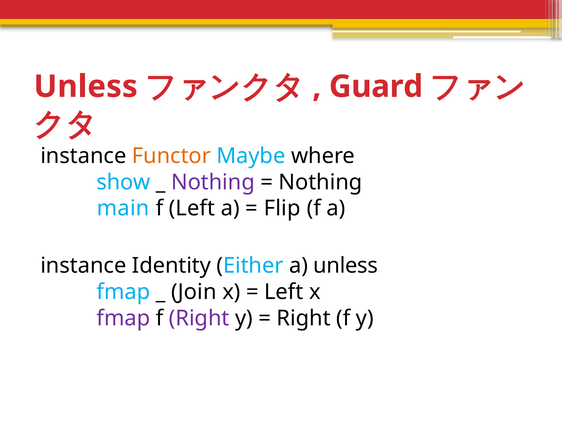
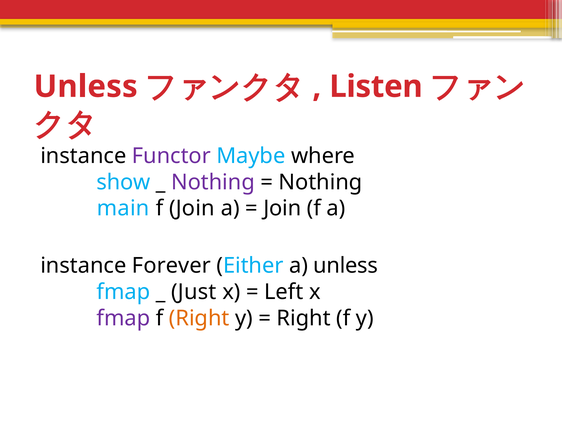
Guard: Guard -> Listen
Functor colour: orange -> purple
f Left: Left -> Join
Flip at (282, 208): Flip -> Join
Identity: Identity -> Forever
Join: Join -> Just
Right at (199, 318) colour: purple -> orange
